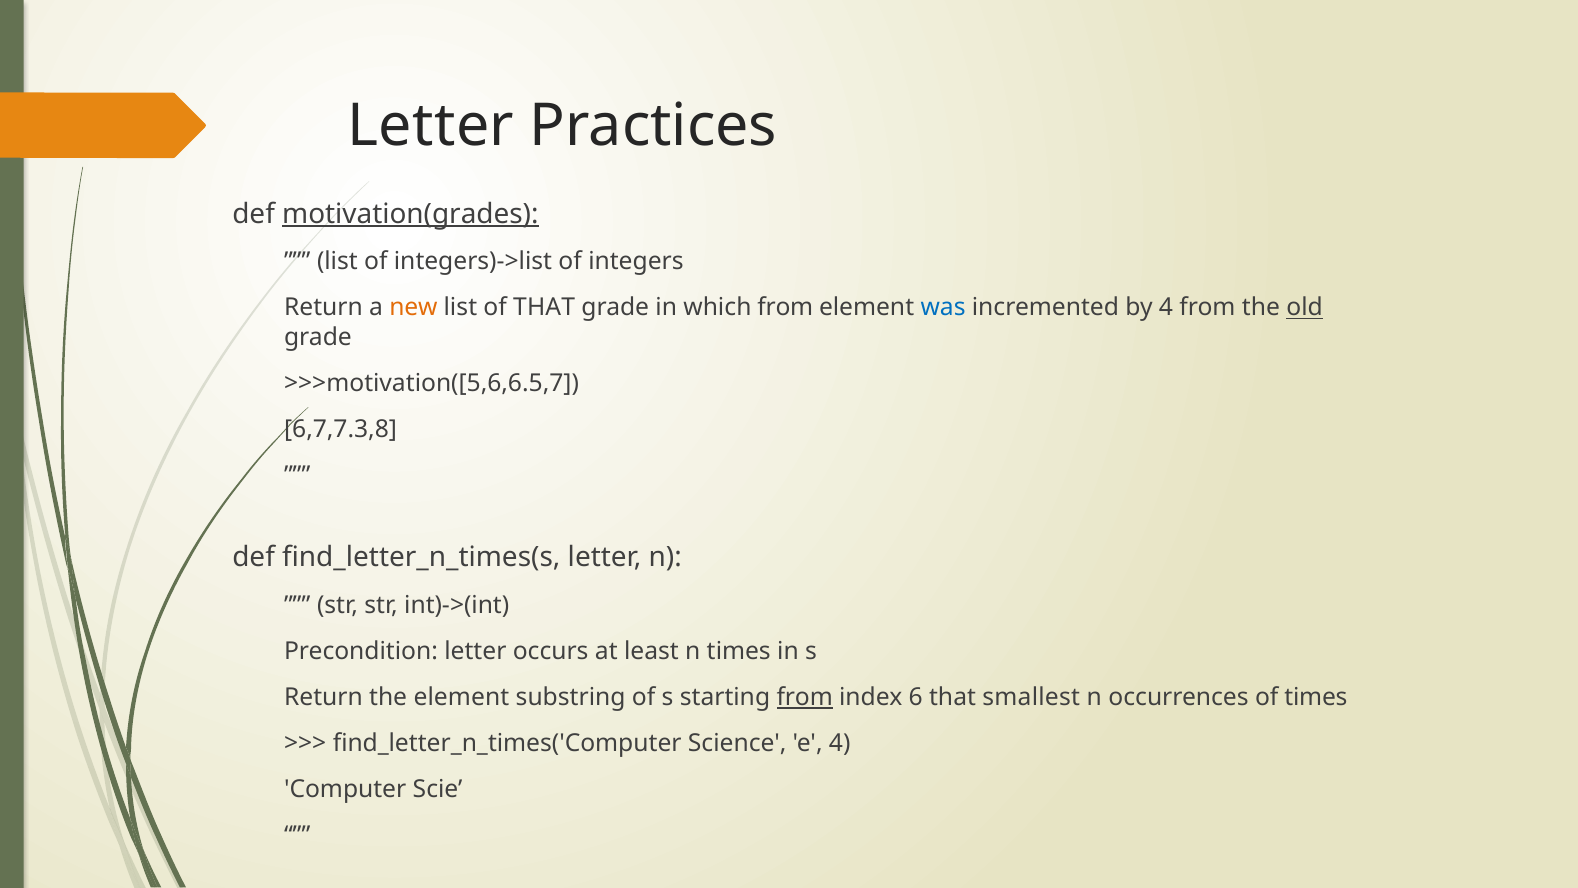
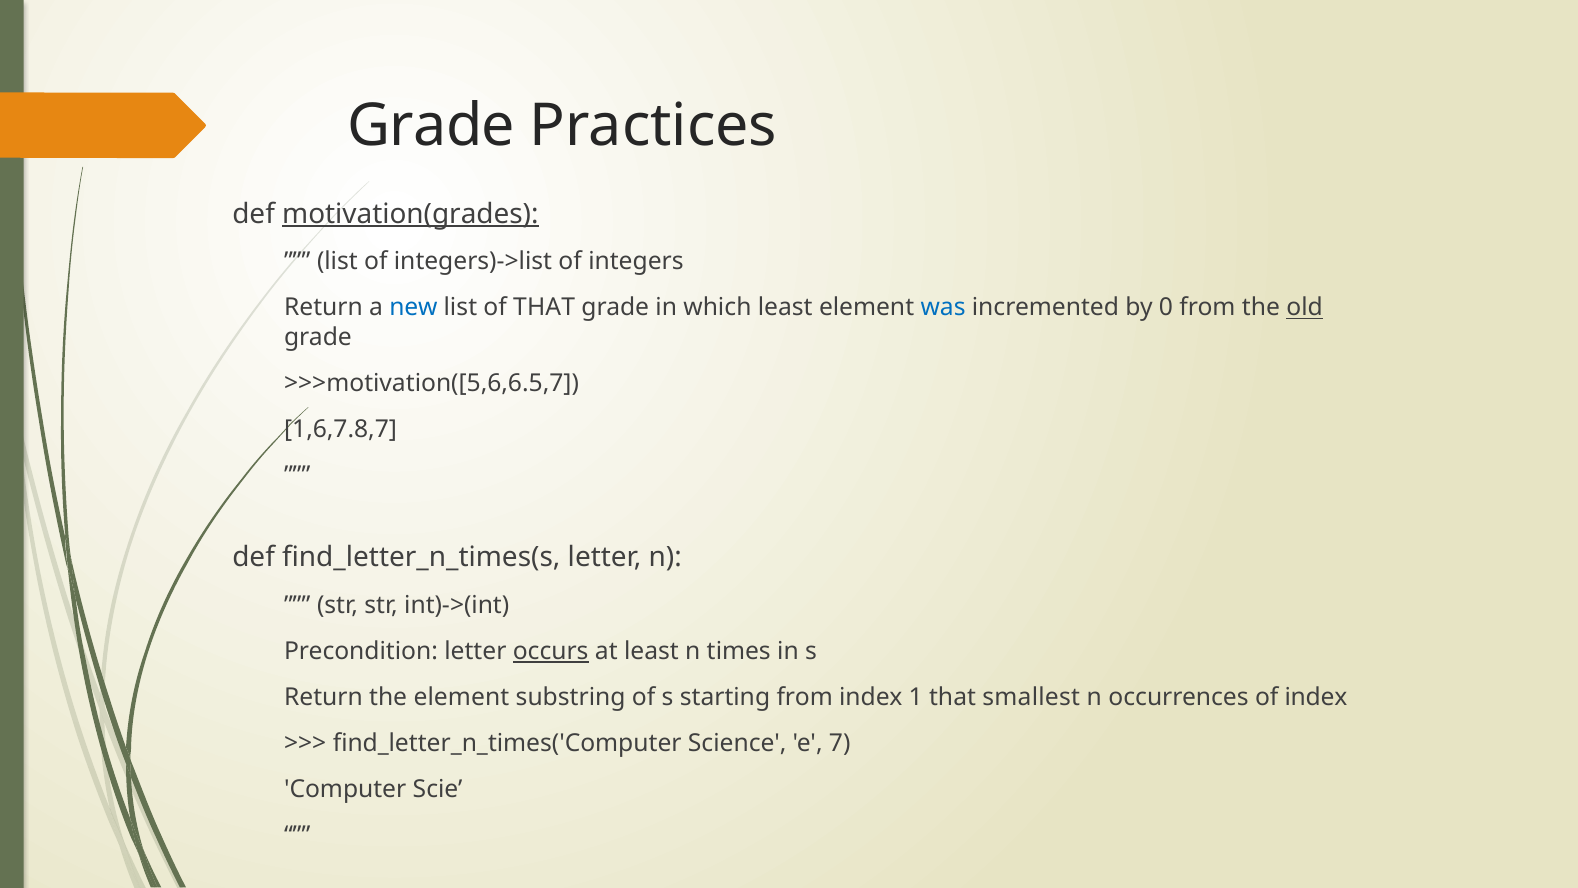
Letter at (431, 126): Letter -> Grade
new colour: orange -> blue
which from: from -> least
by 4: 4 -> 0
6,7,7.3,8: 6,7,7.3,8 -> 1,6,7.8,7
occurs underline: none -> present
from at (805, 697) underline: present -> none
6: 6 -> 1
of times: times -> index
e 4: 4 -> 7
